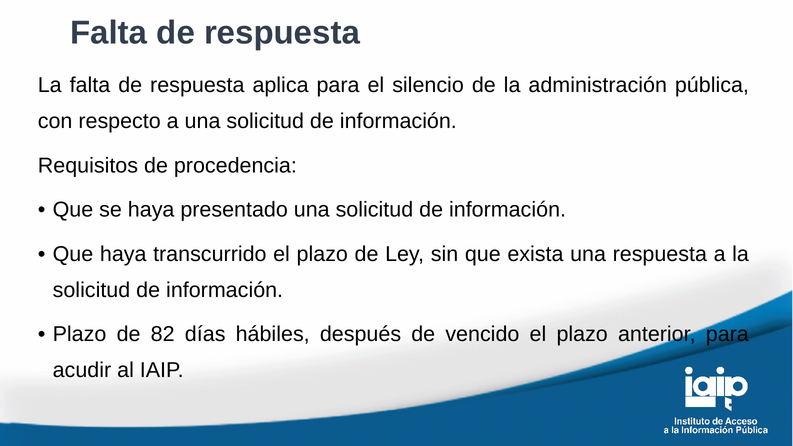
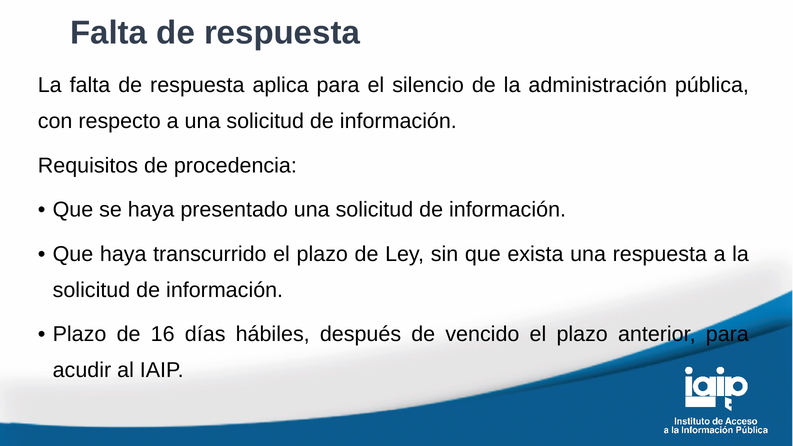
82: 82 -> 16
